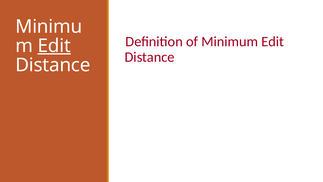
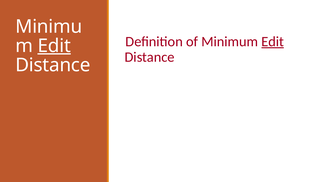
Edit at (273, 41) underline: none -> present
